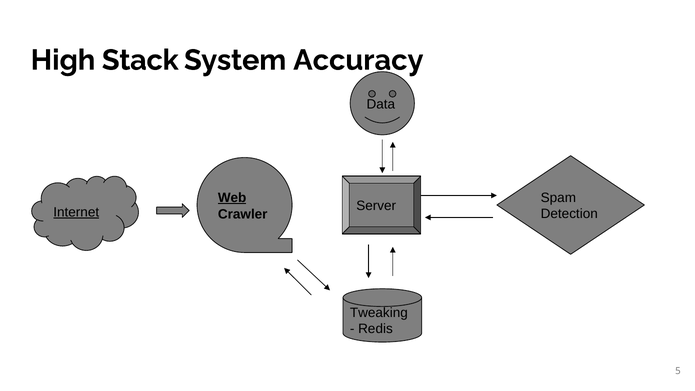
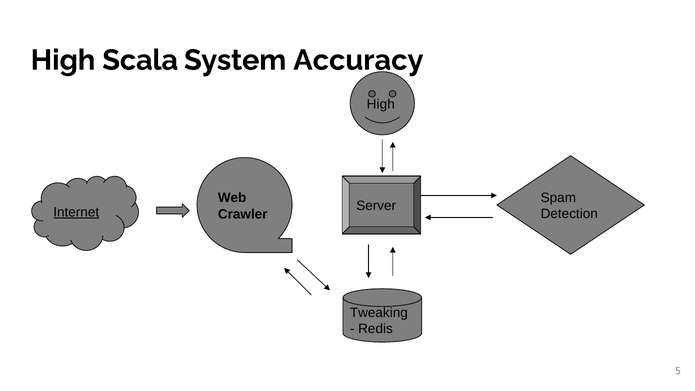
Stack: Stack -> Scala
Data at (381, 104): Data -> High
Web underline: present -> none
